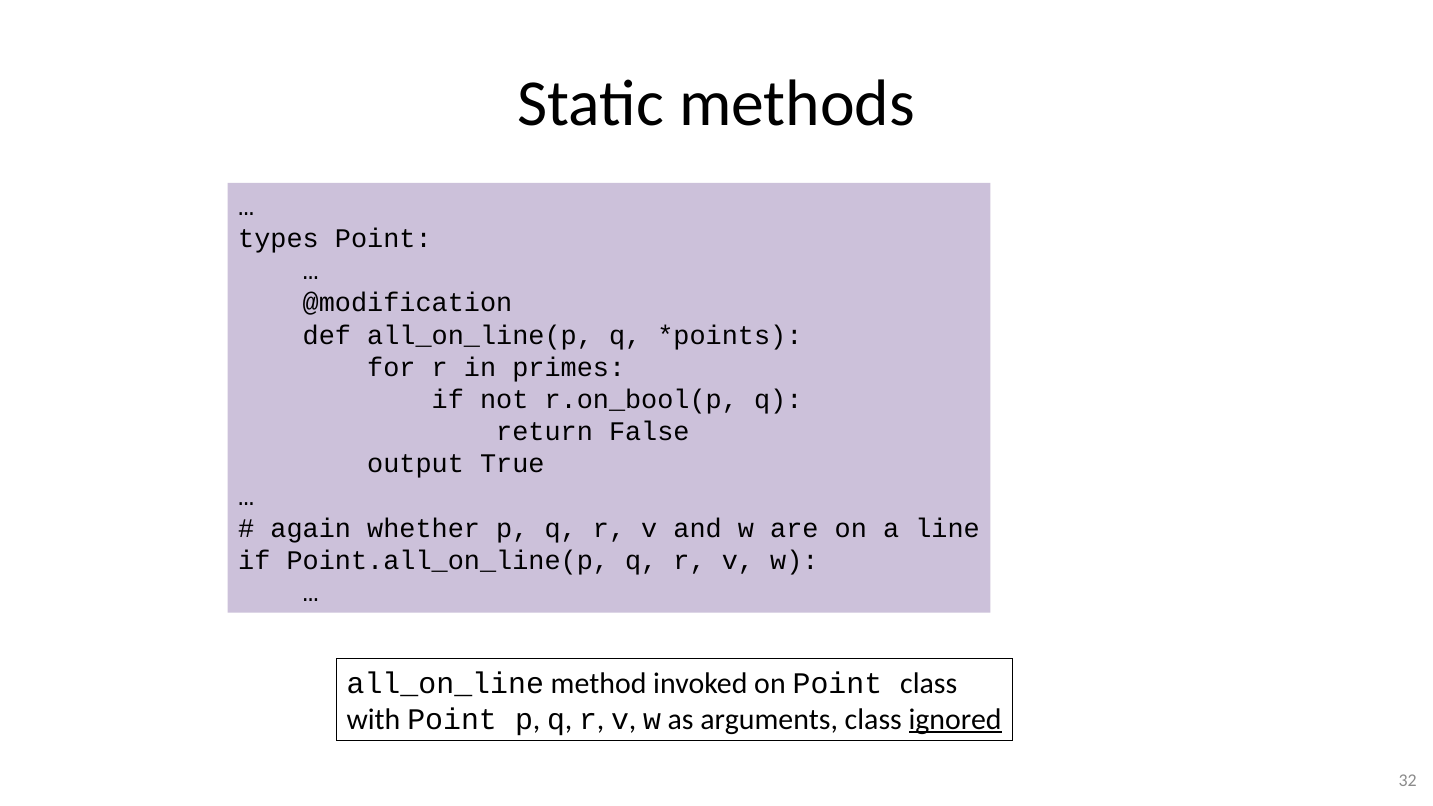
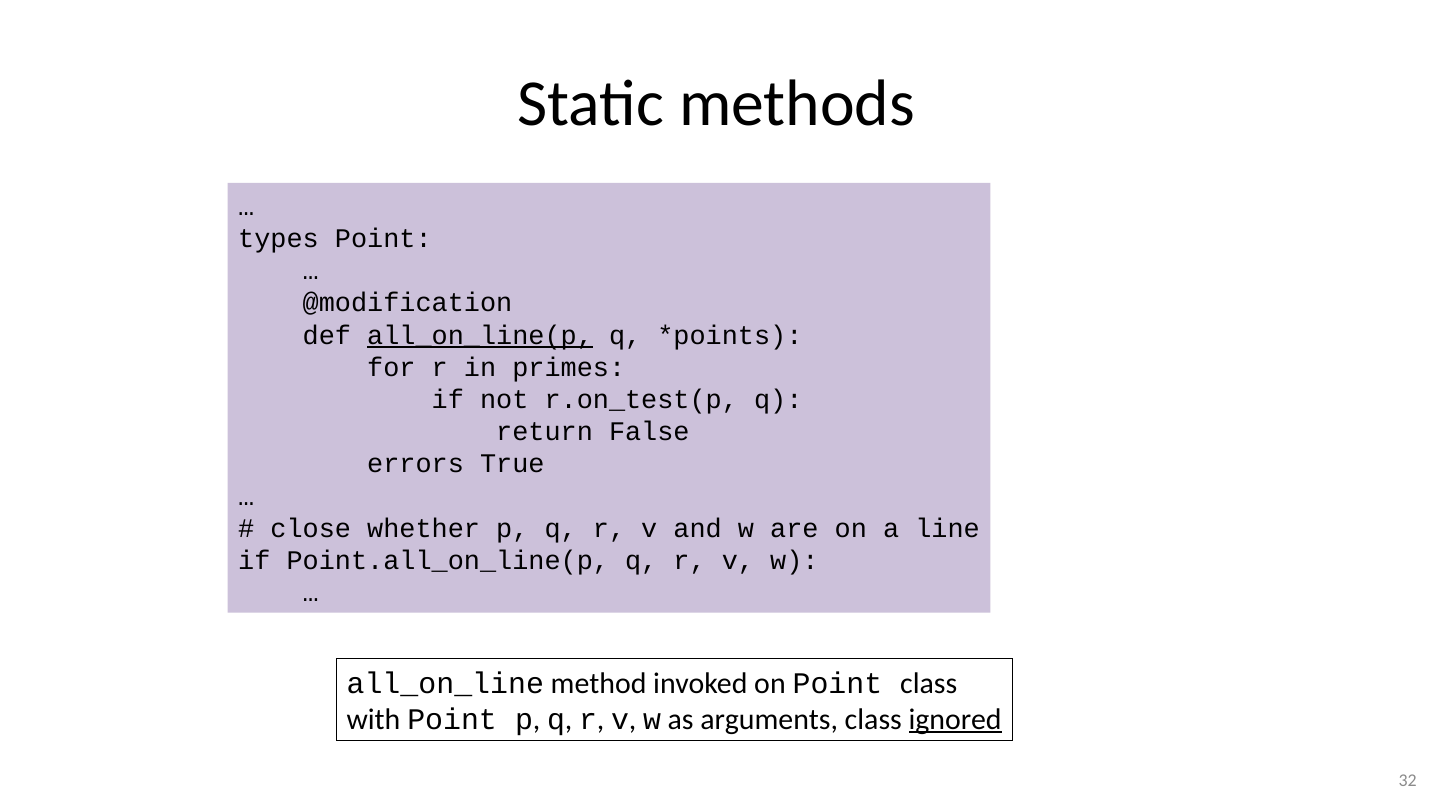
all_on_line(p underline: none -> present
r.on_bool(p: r.on_bool(p -> r.on_test(p
output: output -> errors
again: again -> close
